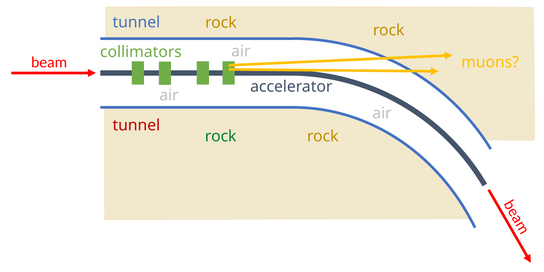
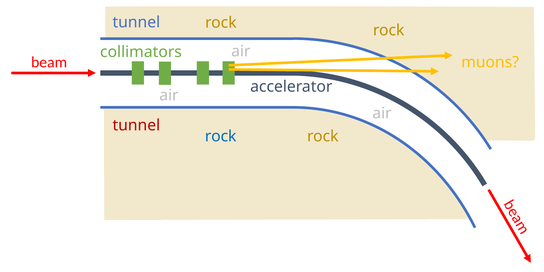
rock at (221, 136) colour: green -> blue
